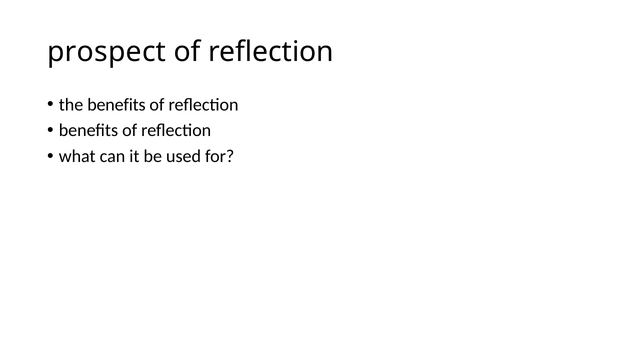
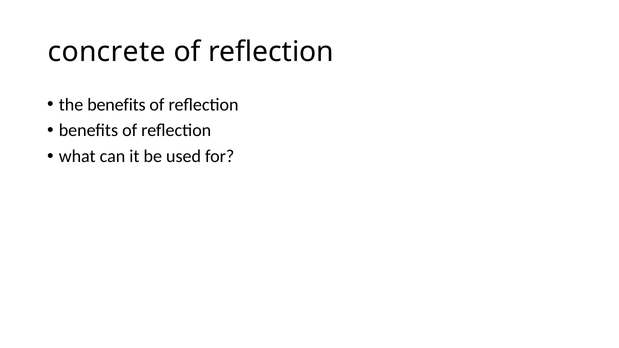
prospect: prospect -> concrete
